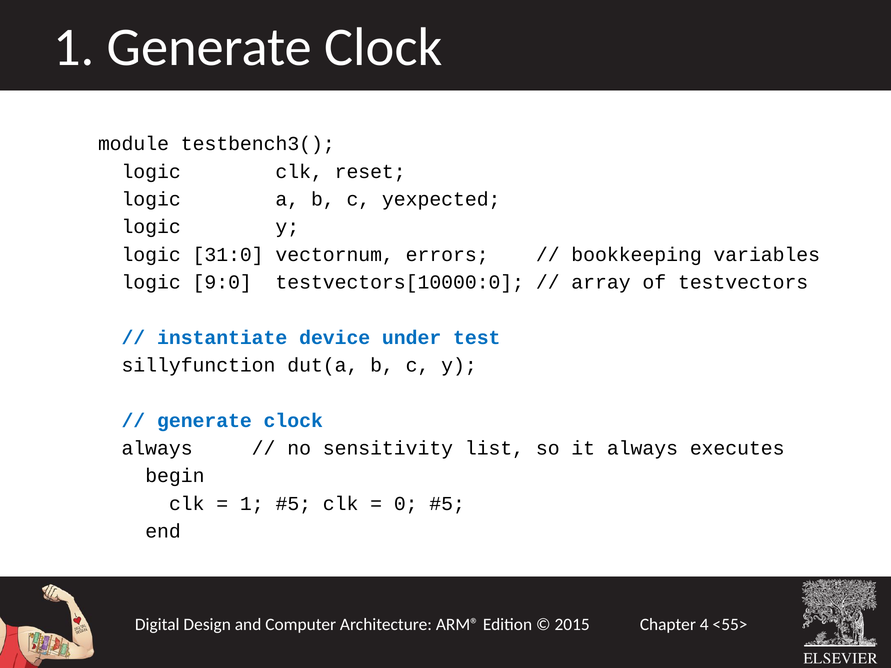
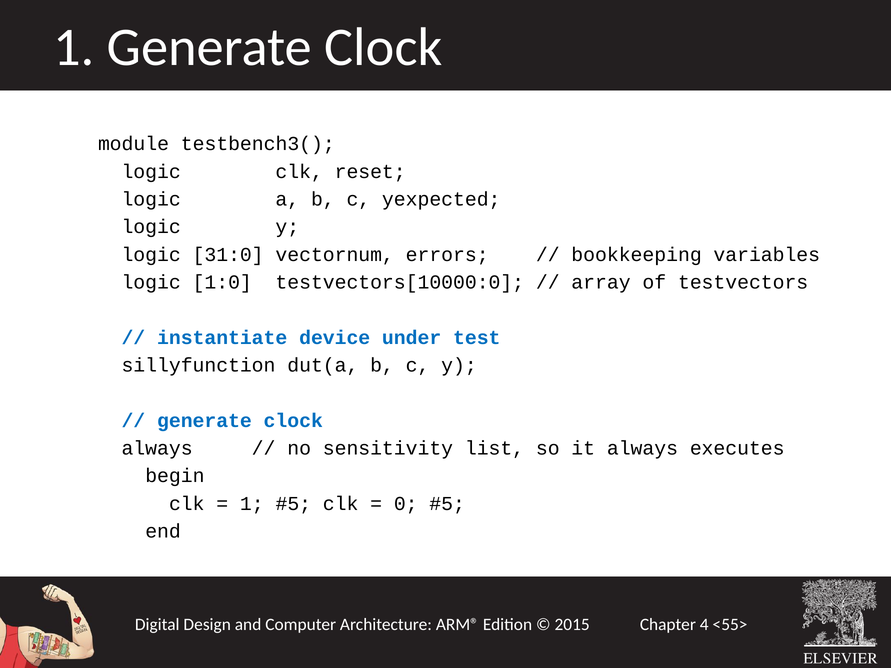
9:0: 9:0 -> 1:0
